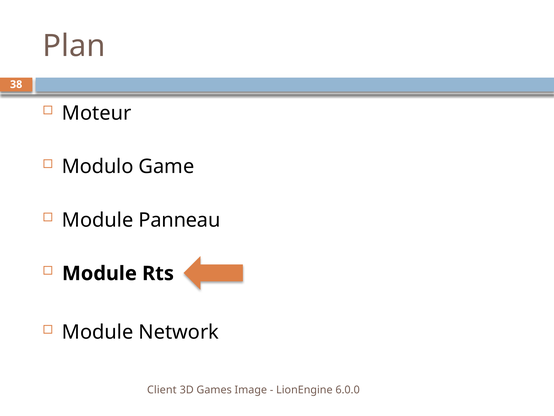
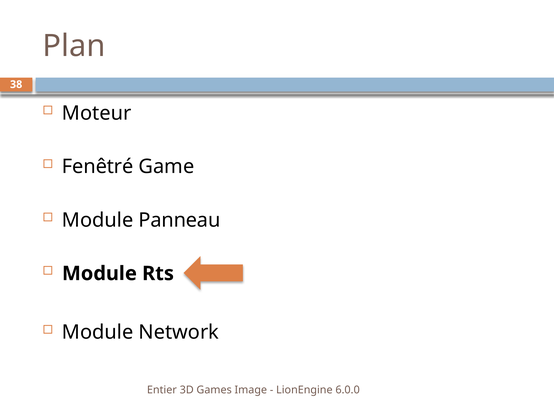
Modulo: Modulo -> Fenêtré
Client: Client -> Entier
